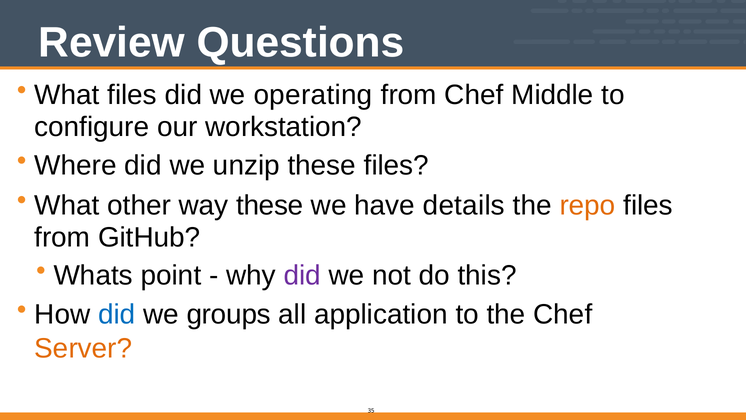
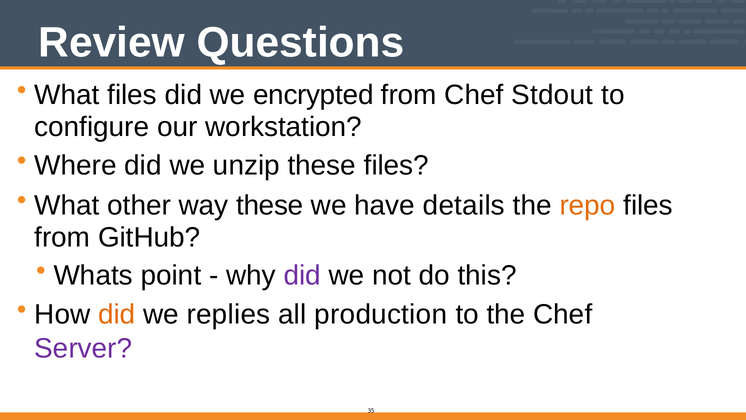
operating: operating -> encrypted
Middle: Middle -> Stdout
did at (117, 314) colour: blue -> orange
groups: groups -> replies
application: application -> production
Server colour: orange -> purple
